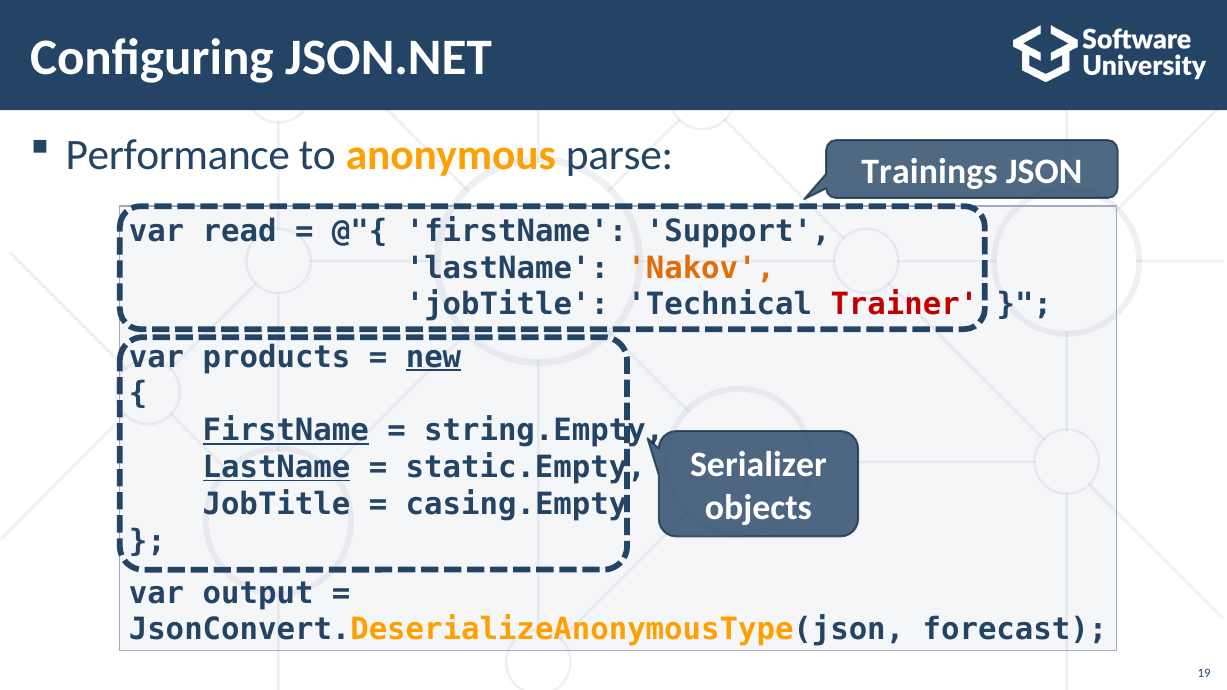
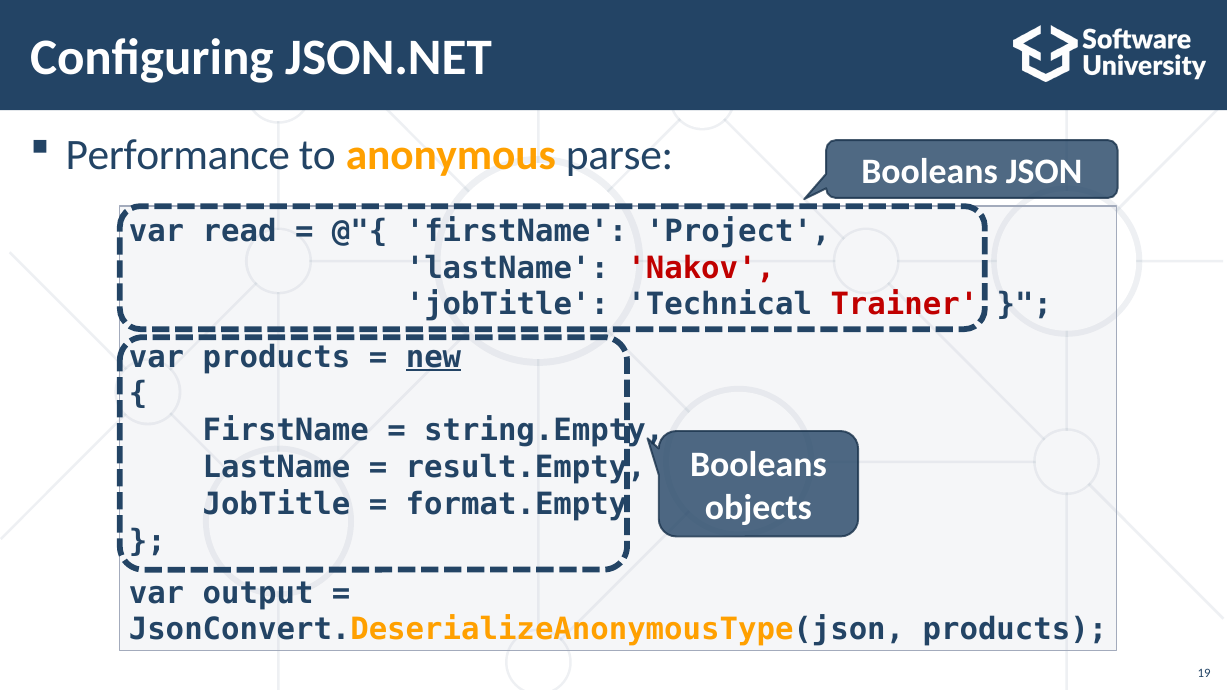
Trainings at (930, 172): Trainings -> Booleans
Support: Support -> Project
Nakov colour: orange -> red
FirstName at (286, 431) underline: present -> none
Serializer at (758, 465): Serializer -> Booleans
LastName at (276, 467) underline: present -> none
static.Empty: static.Empty -> result.Empty
casing.Empty: casing.Empty -> format.Empty
JsonConvert.DeserializeAnonymousType(json forecast: forecast -> products
